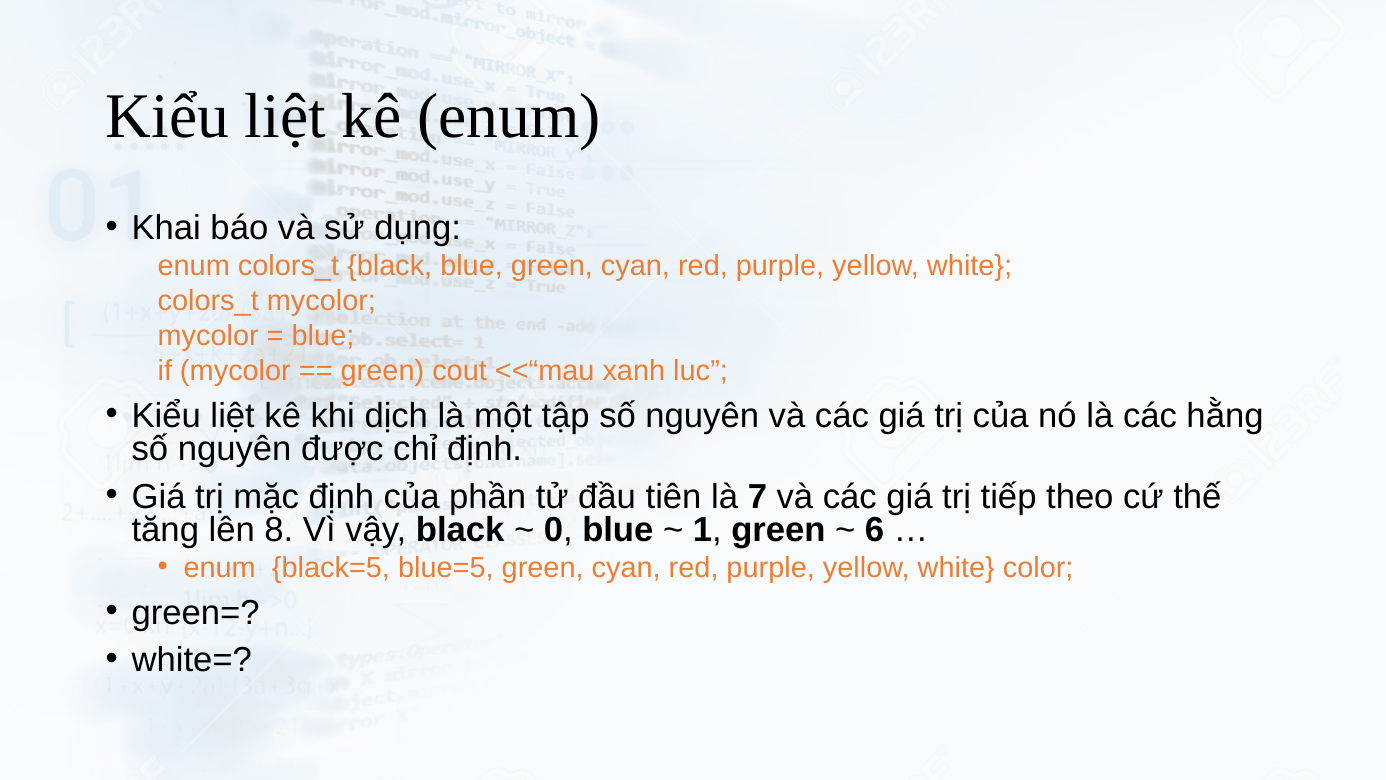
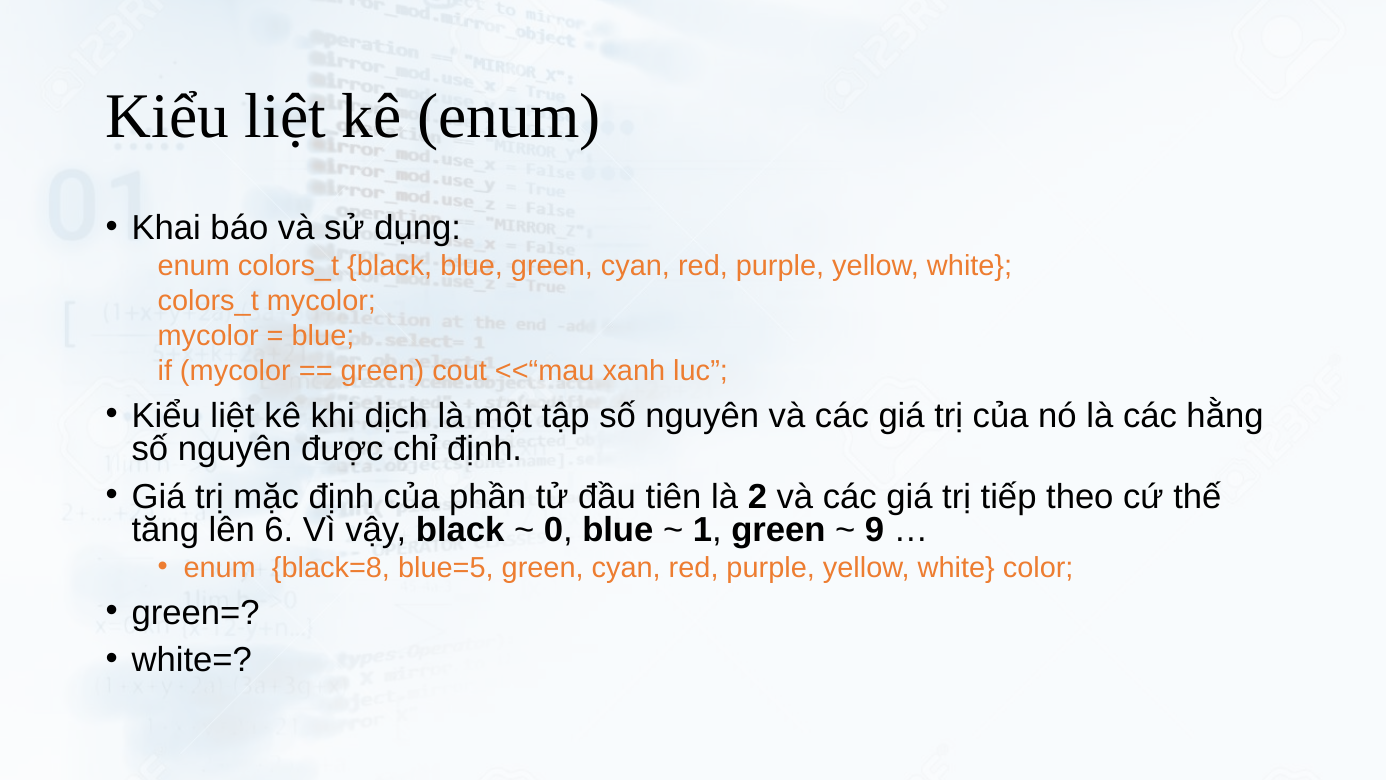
7: 7 -> 2
8: 8 -> 6
6: 6 -> 9
black=5: black=5 -> black=8
